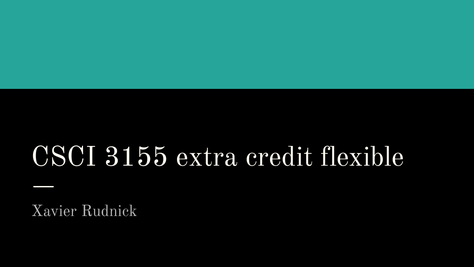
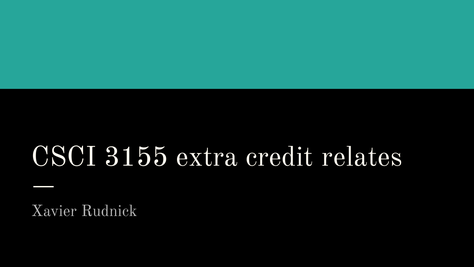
flexible: flexible -> relates
